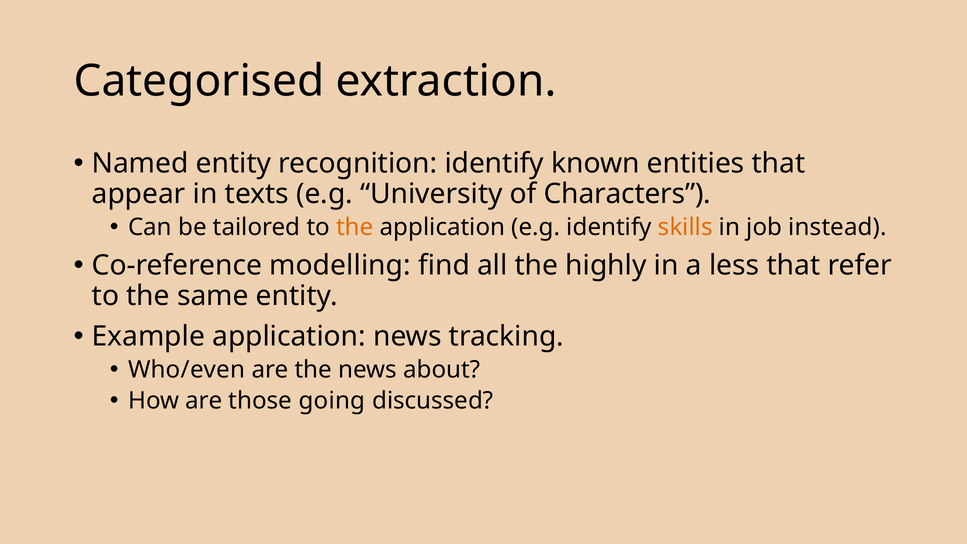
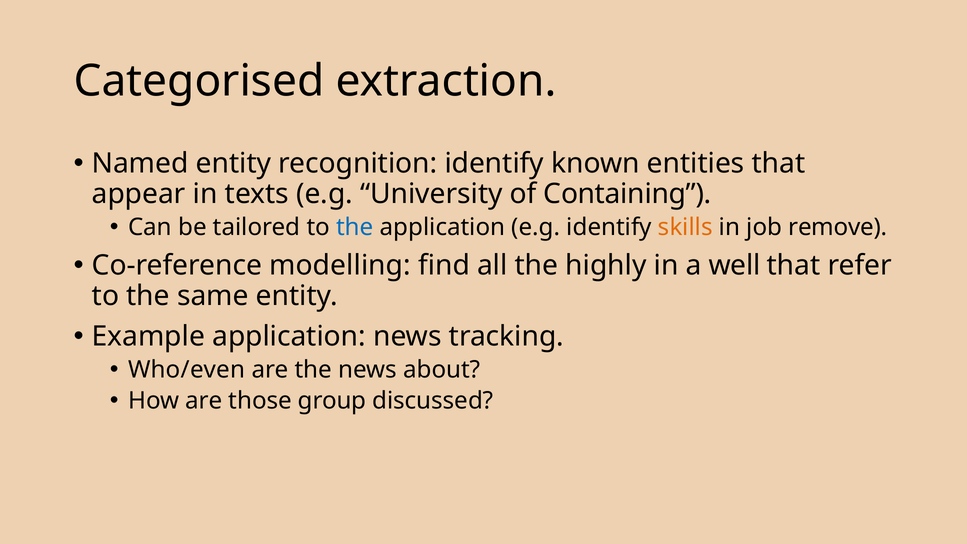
Characters: Characters -> Containing
the at (355, 227) colour: orange -> blue
instead: instead -> remove
less: less -> well
going: going -> group
